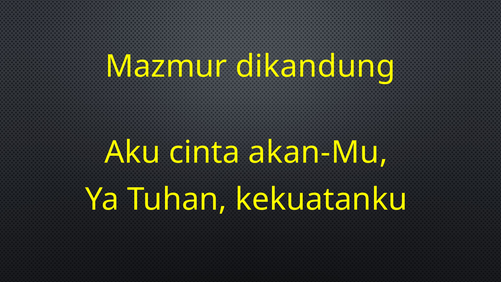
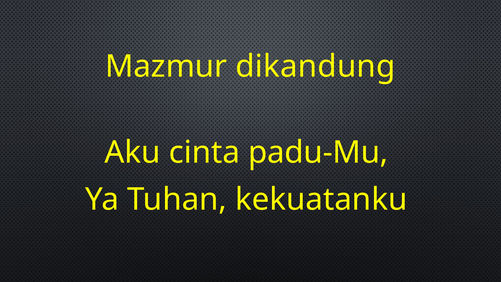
akan-Mu: akan-Mu -> padu-Mu
